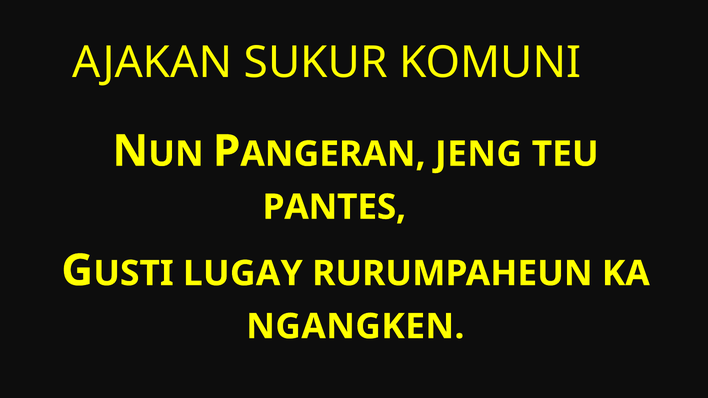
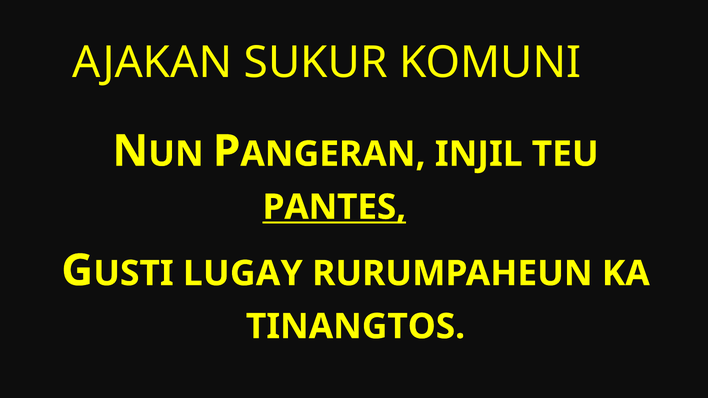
JENG: JENG -> INJIL
PANTES underline: none -> present
NGANGKEN: NGANGKEN -> TINANGTOS
